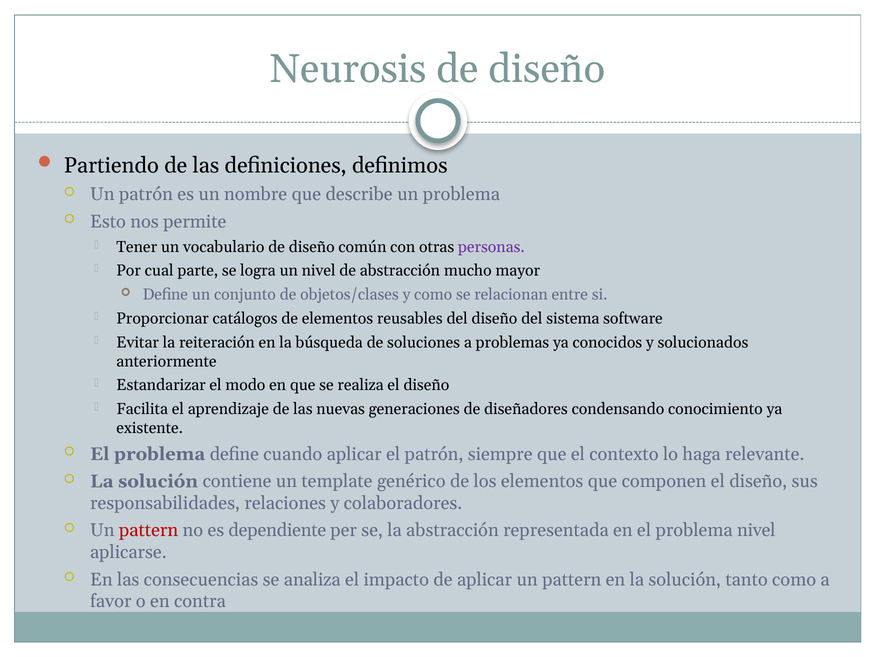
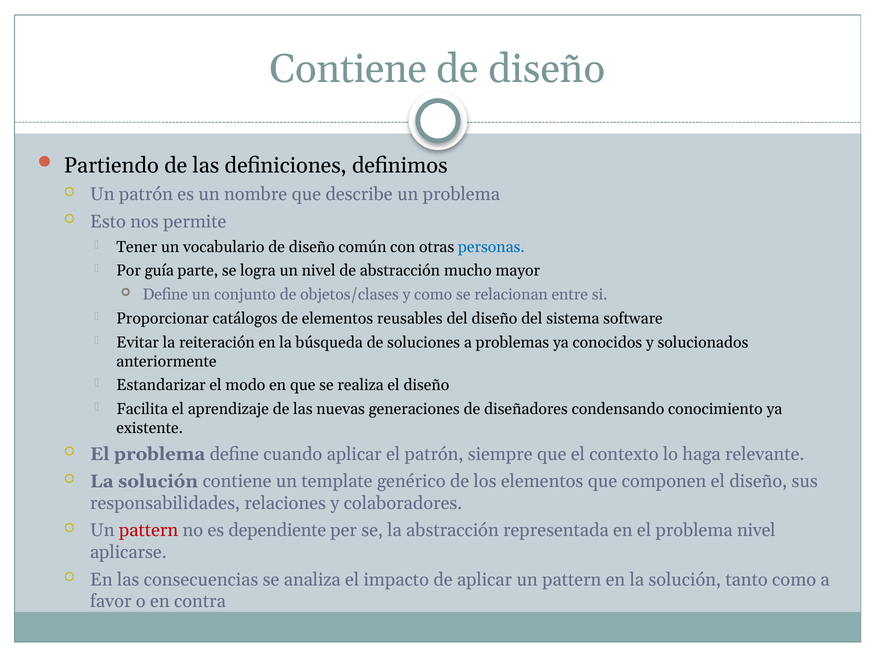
Neurosis at (348, 69): Neurosis -> Contiene
personas colour: purple -> blue
cual: cual -> guía
